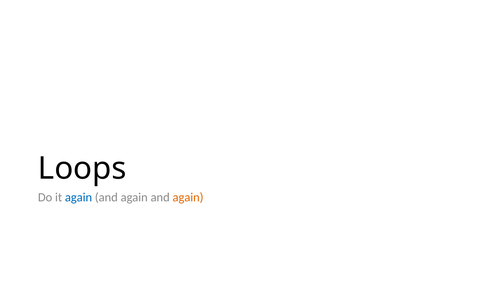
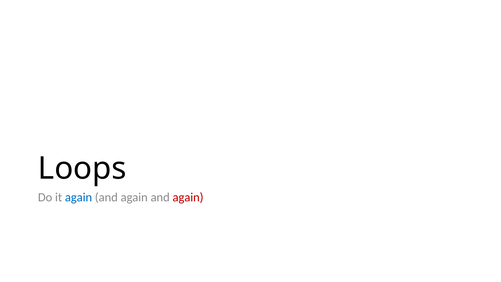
again at (188, 197) colour: orange -> red
